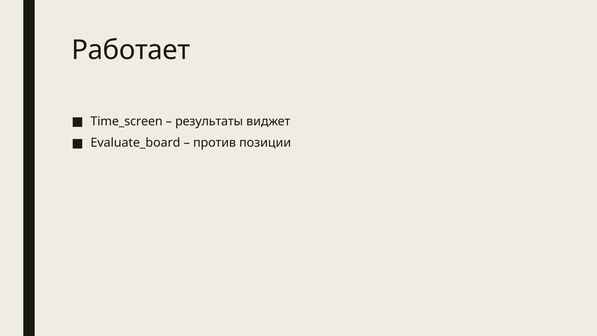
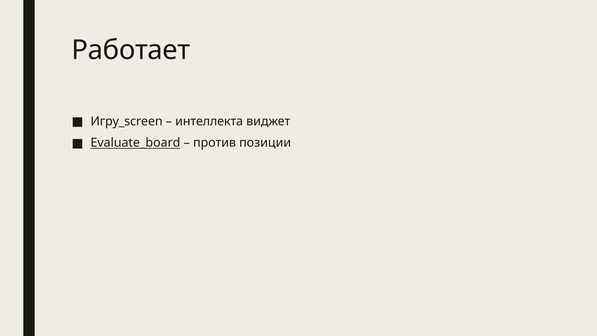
Time_screen: Time_screen -> Игру_screen
результаты: результаты -> интеллекта
Evaluate_board underline: none -> present
